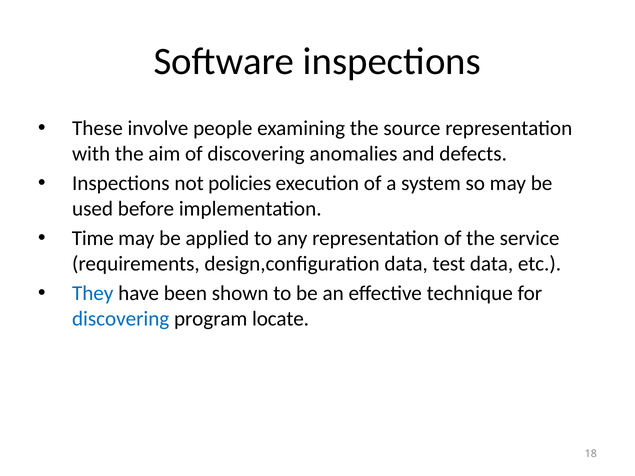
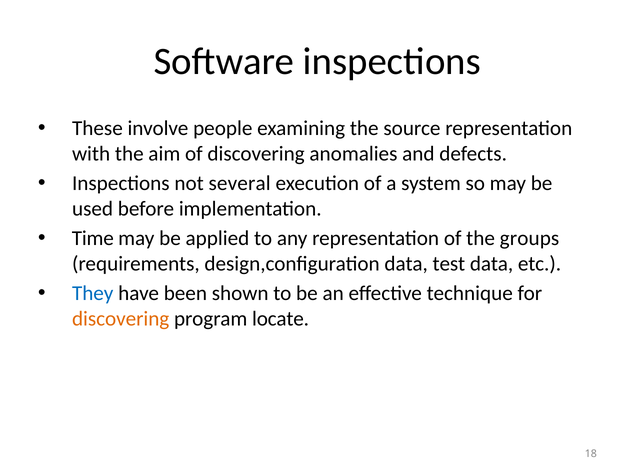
policies: policies -> several
service: service -> groups
discovering at (121, 319) colour: blue -> orange
